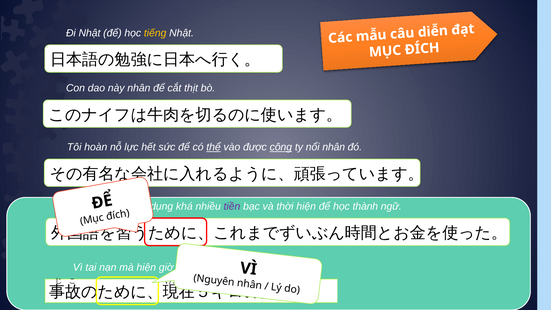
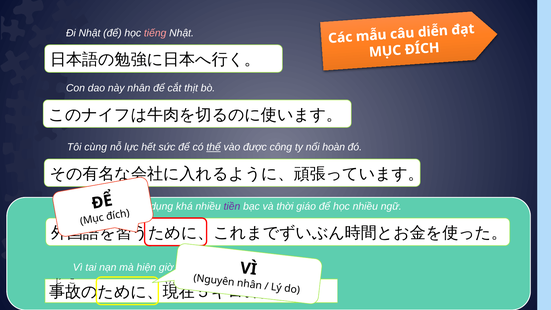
tiếng colour: yellow -> pink
hoàn: hoàn -> cùng
công underline: present -> none
nổi nhân: nhân -> hoàn
thời hiện: hiện -> giáo
học thành: thành -> nhiều
